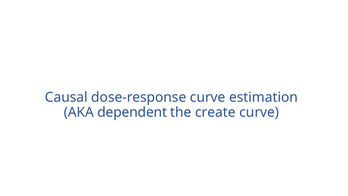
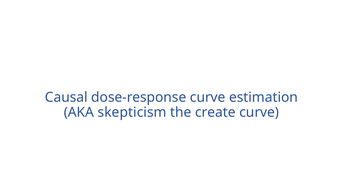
dependent: dependent -> skepticism
